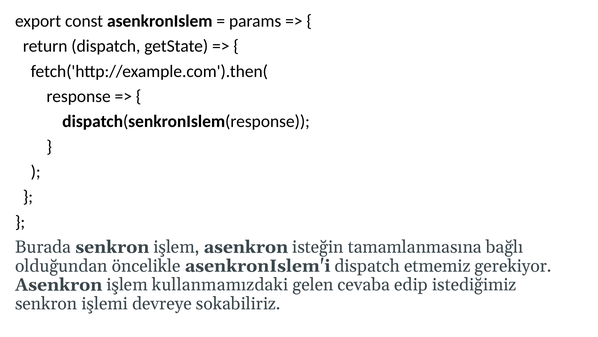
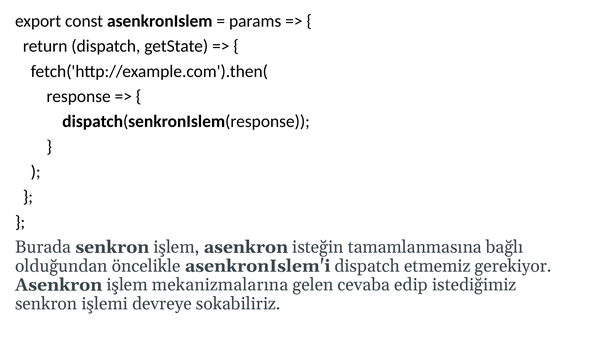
kullanmamızdaki: kullanmamızdaki -> mekanizmalarına
